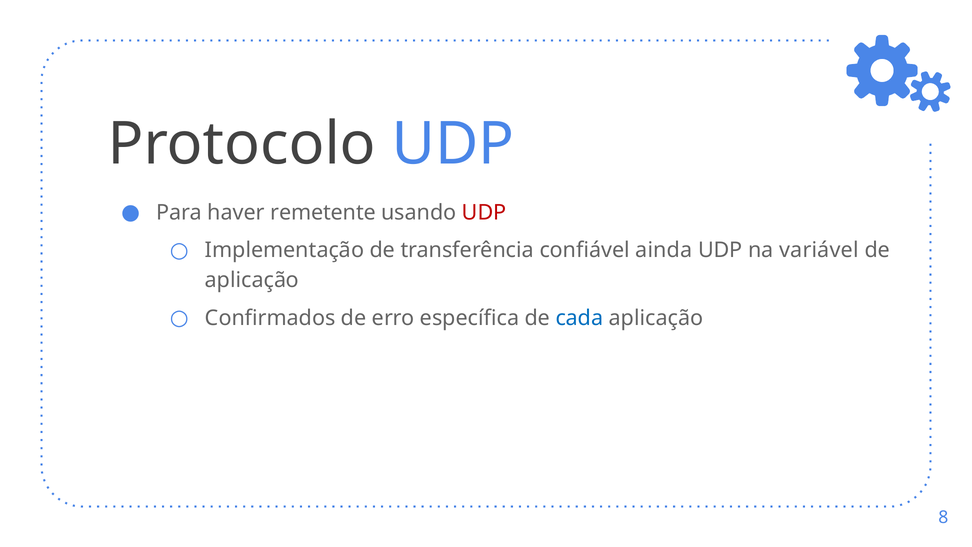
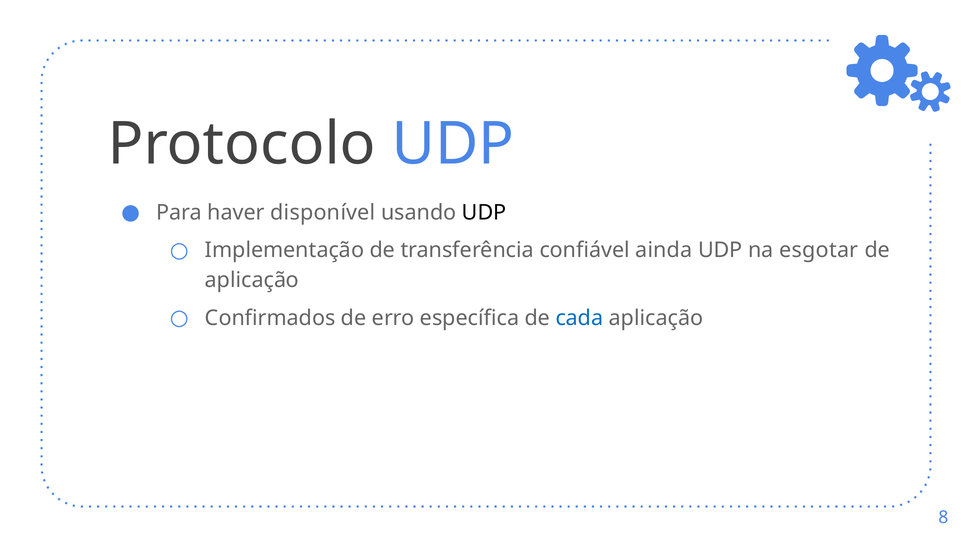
remetente: remetente -> disponível
UDP at (484, 212) colour: red -> black
variável: variável -> esgotar
